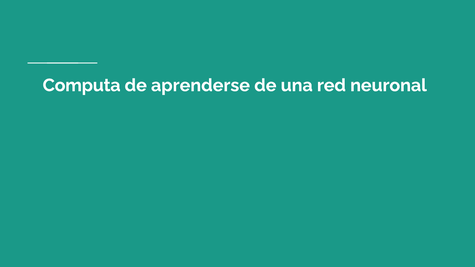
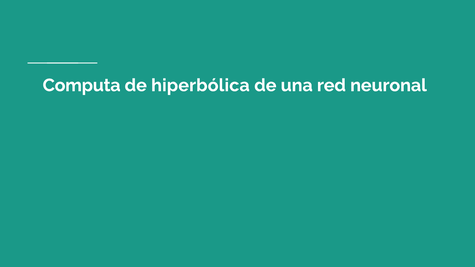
aprenderse: aprenderse -> hiperbólica
